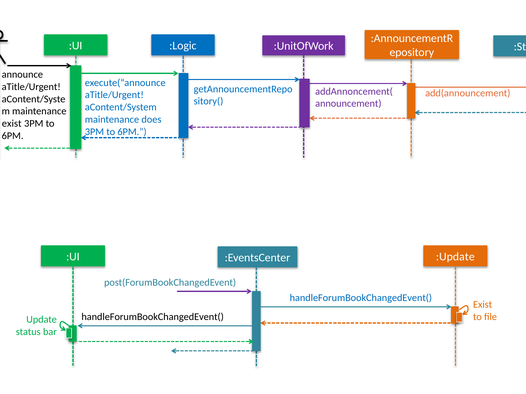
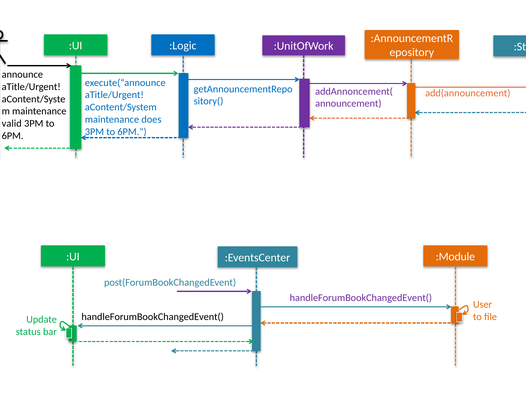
exist at (12, 124): exist -> valid
:Update: :Update -> :Module
handleForumBookChangedEvent( at (361, 298) colour: blue -> purple
Exist at (483, 305): Exist -> User
